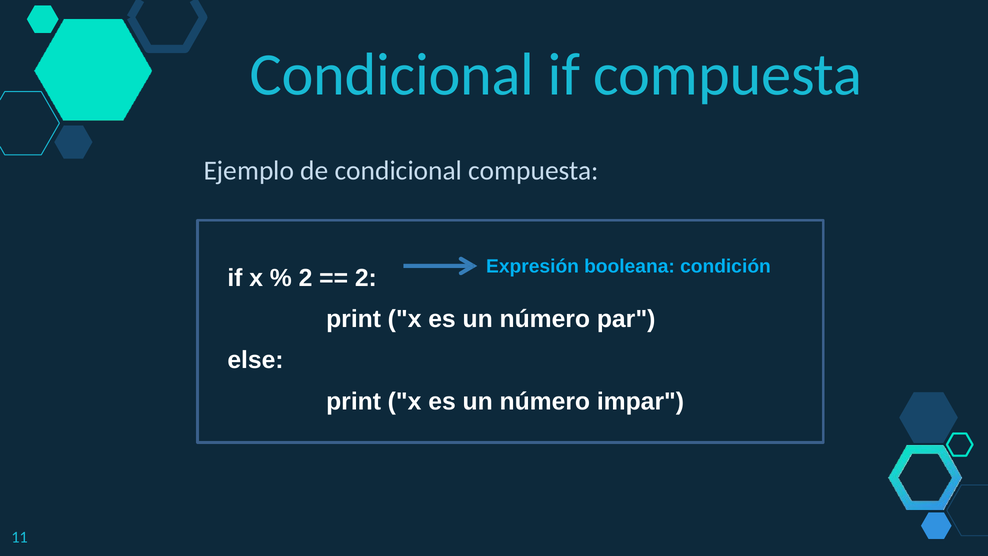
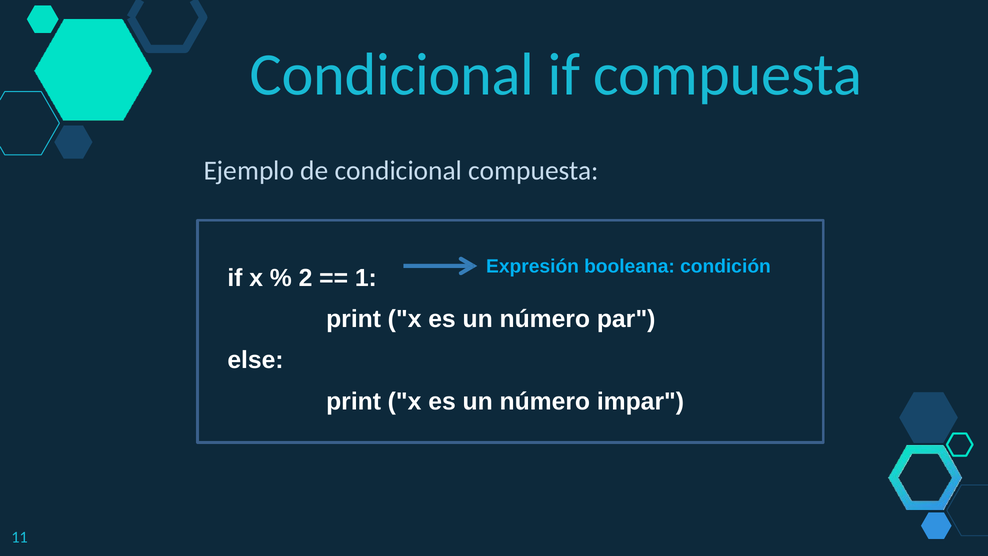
2 at (366, 278): 2 -> 1
